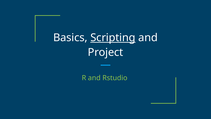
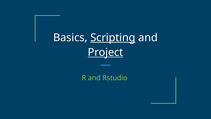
Project underline: none -> present
